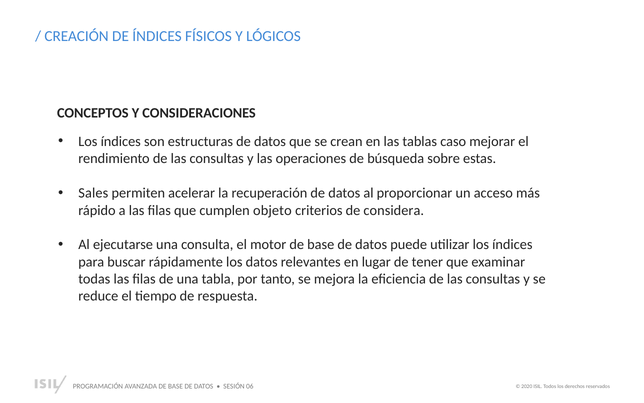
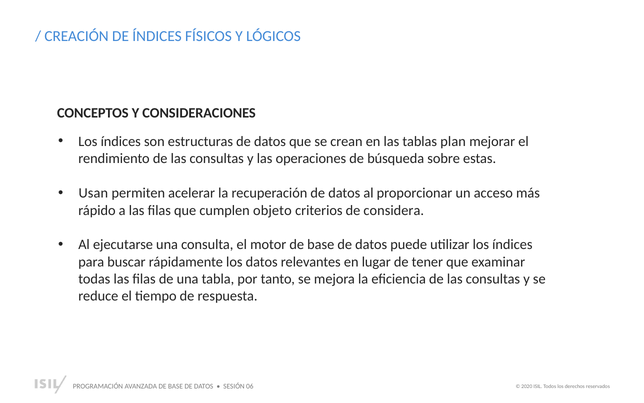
caso: caso -> plan
Sales: Sales -> Usan
